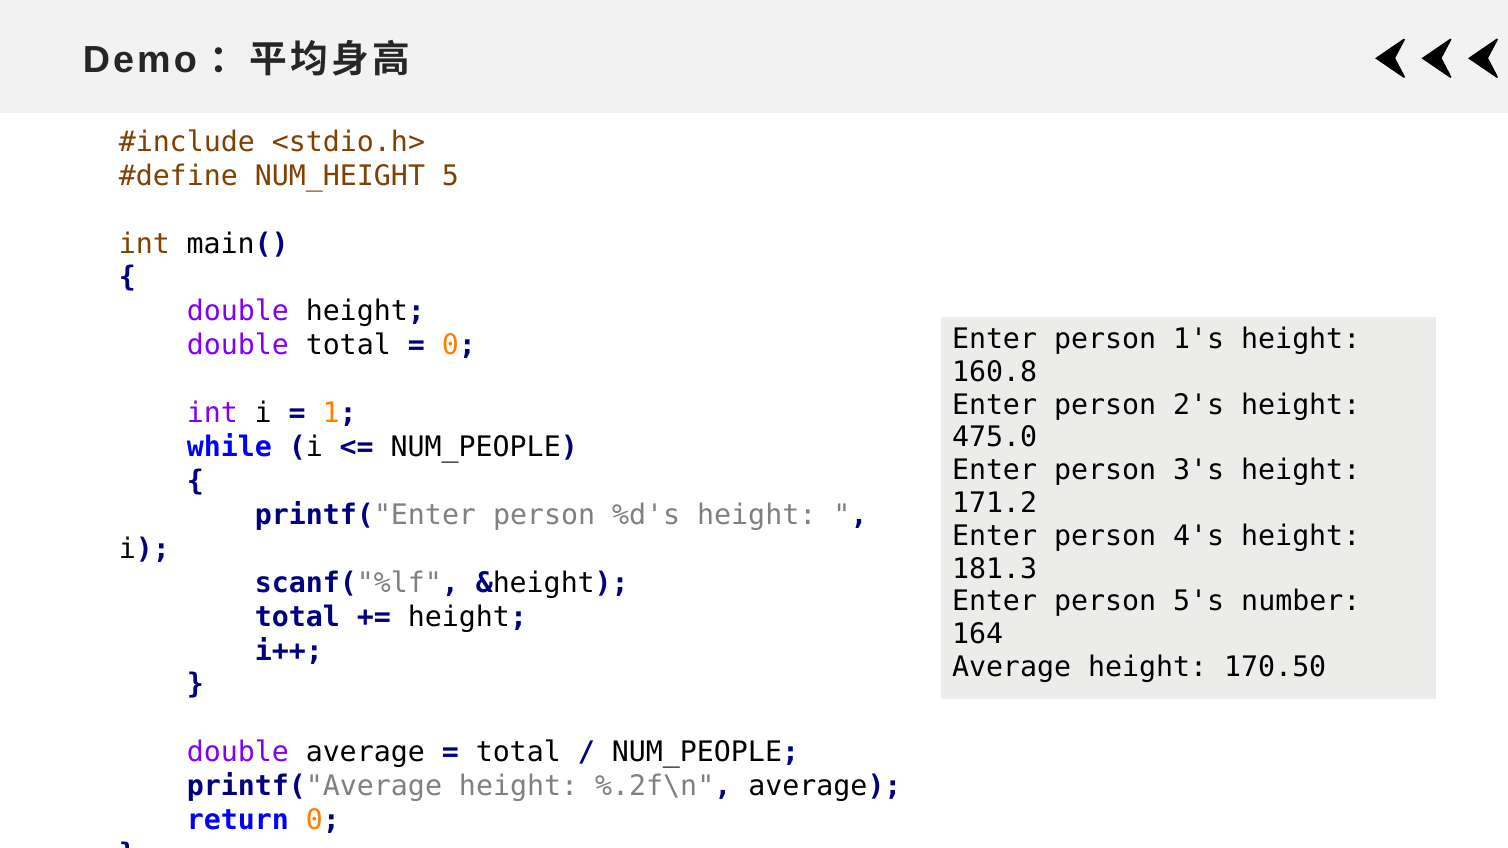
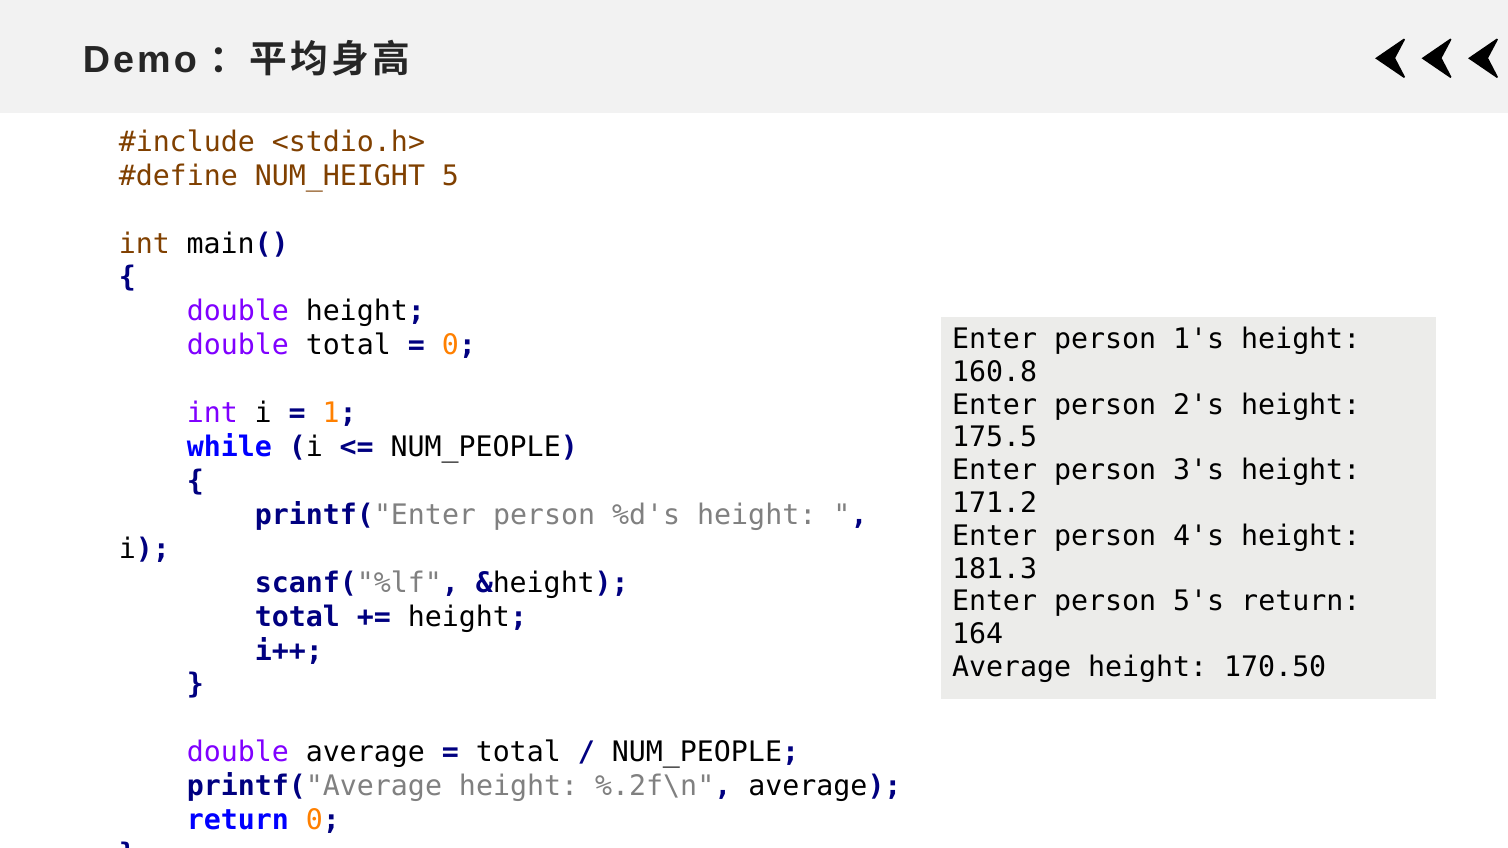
475.0: 475.0 -> 175.5
5's number: number -> return
